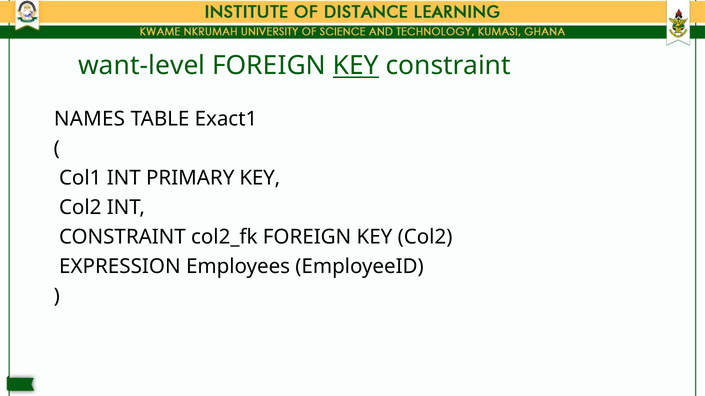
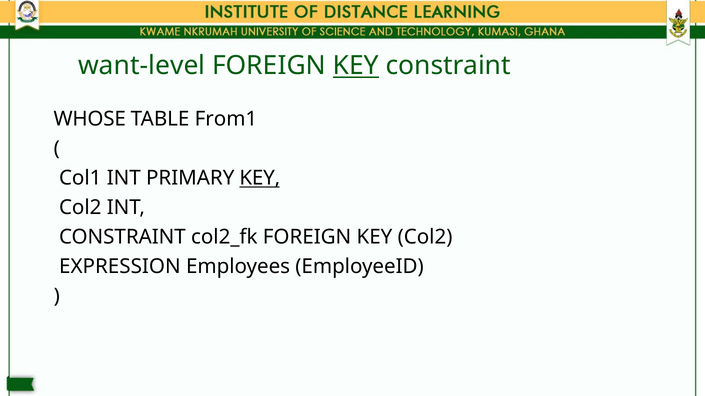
NAMES: NAMES -> WHOSE
Exact1: Exact1 -> From1
KEY at (260, 178) underline: none -> present
